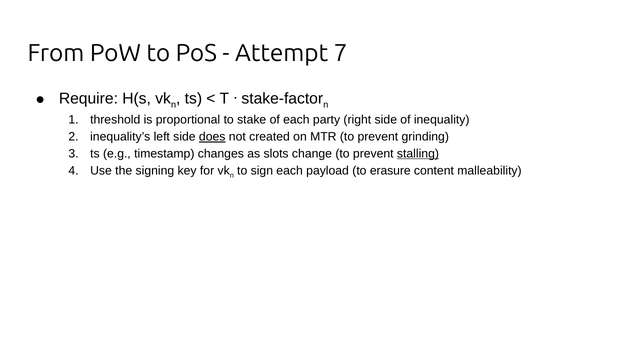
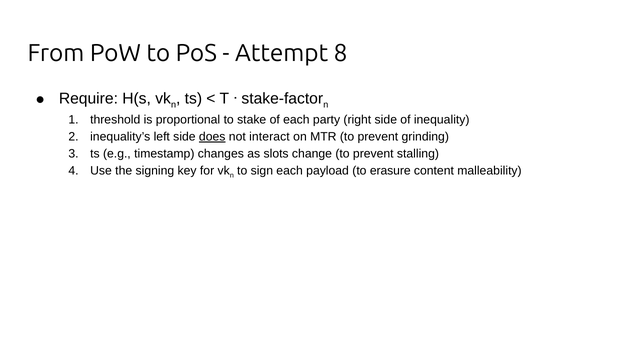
7: 7 -> 8
created: created -> interact
stalling underline: present -> none
